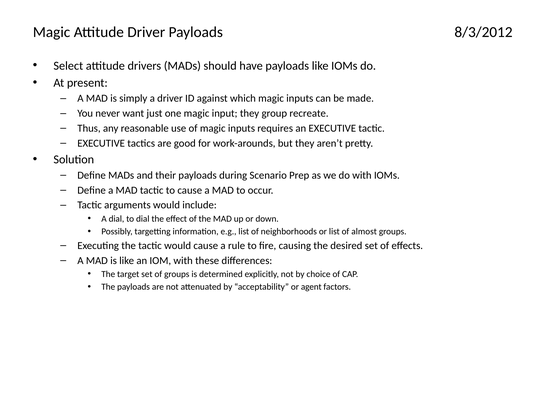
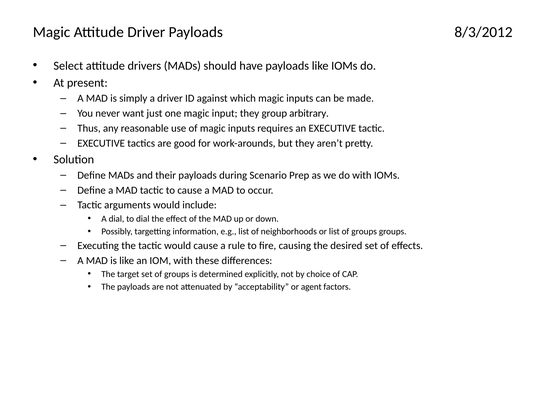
recreate: recreate -> arbitrary
list of almost: almost -> groups
